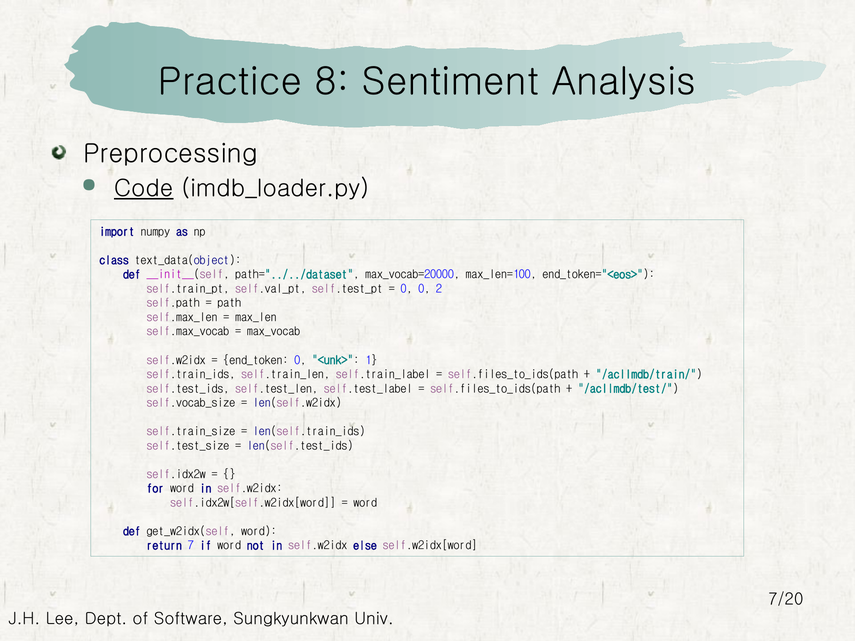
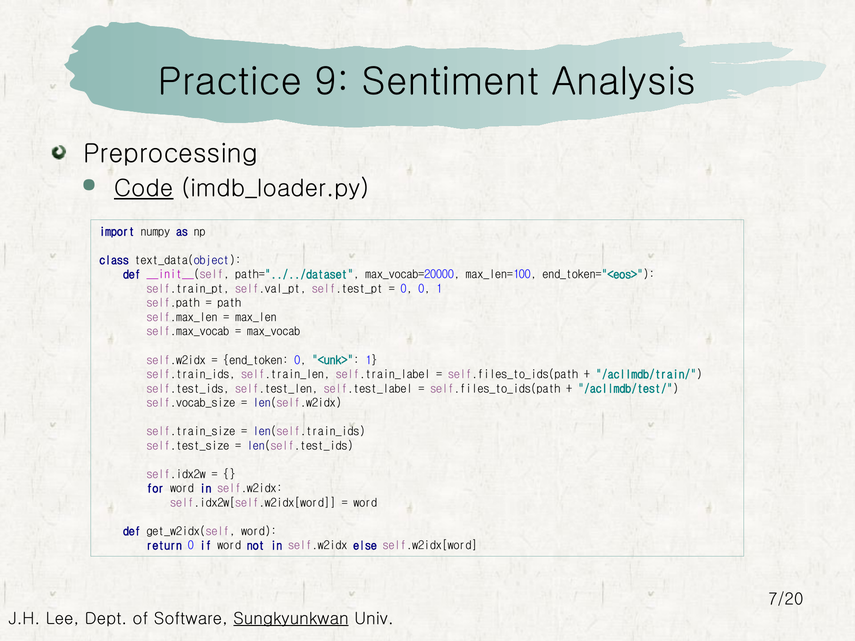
8: 8 -> 9
0 2: 2 -> 1
return 7: 7 -> 0
Sungkyunkwan underline: none -> present
